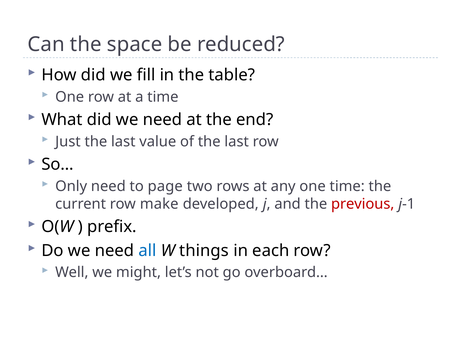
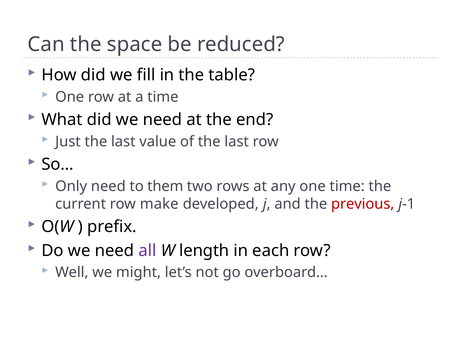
page: page -> them
all colour: blue -> purple
things: things -> length
